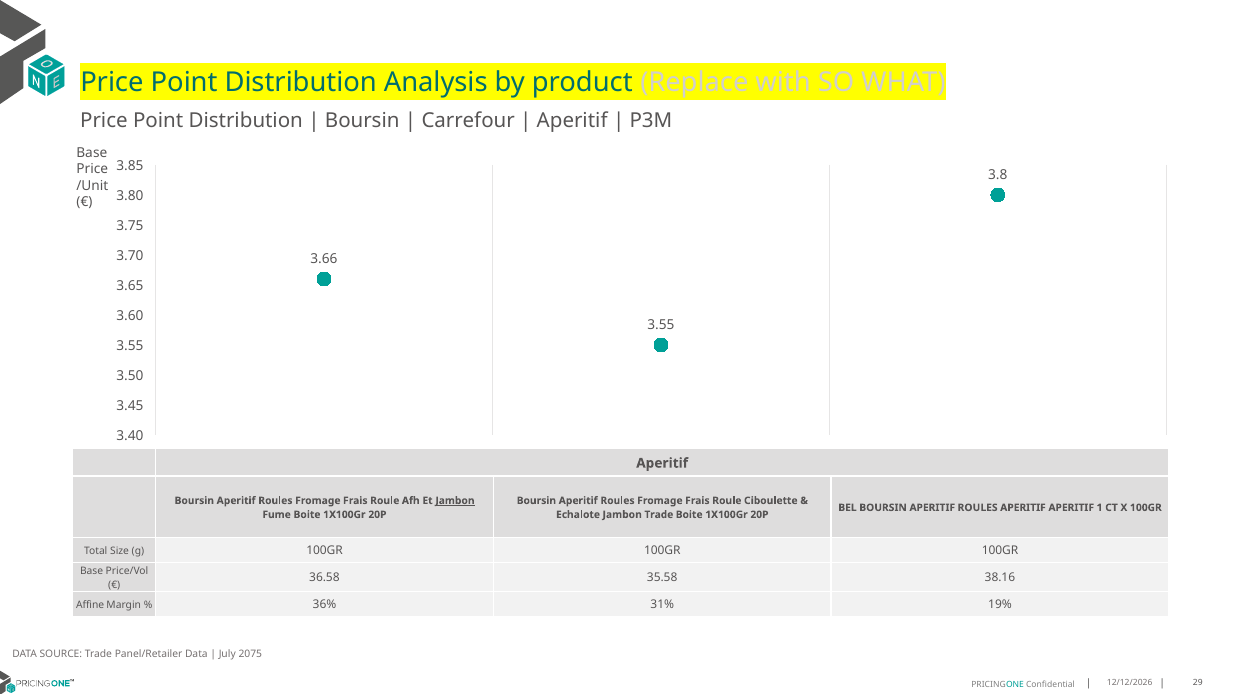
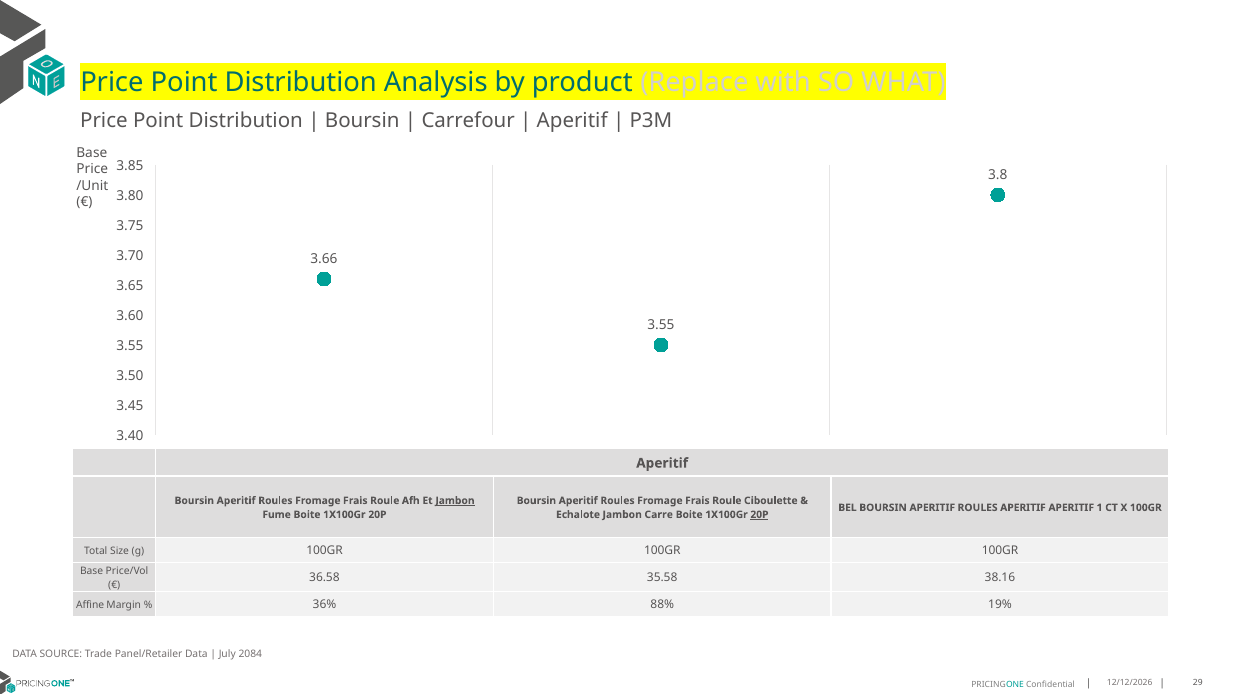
Jambon Trade: Trade -> Carre
20P at (759, 514) underline: none -> present
31%: 31% -> 88%
2075: 2075 -> 2084
